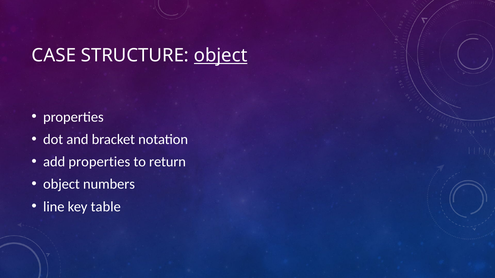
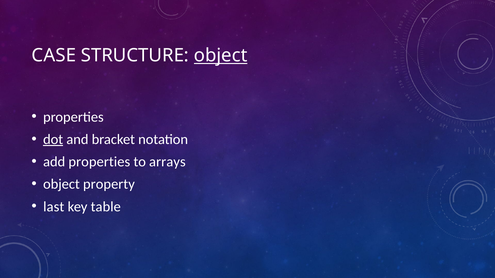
dot underline: none -> present
return: return -> arrays
numbers: numbers -> property
line: line -> last
